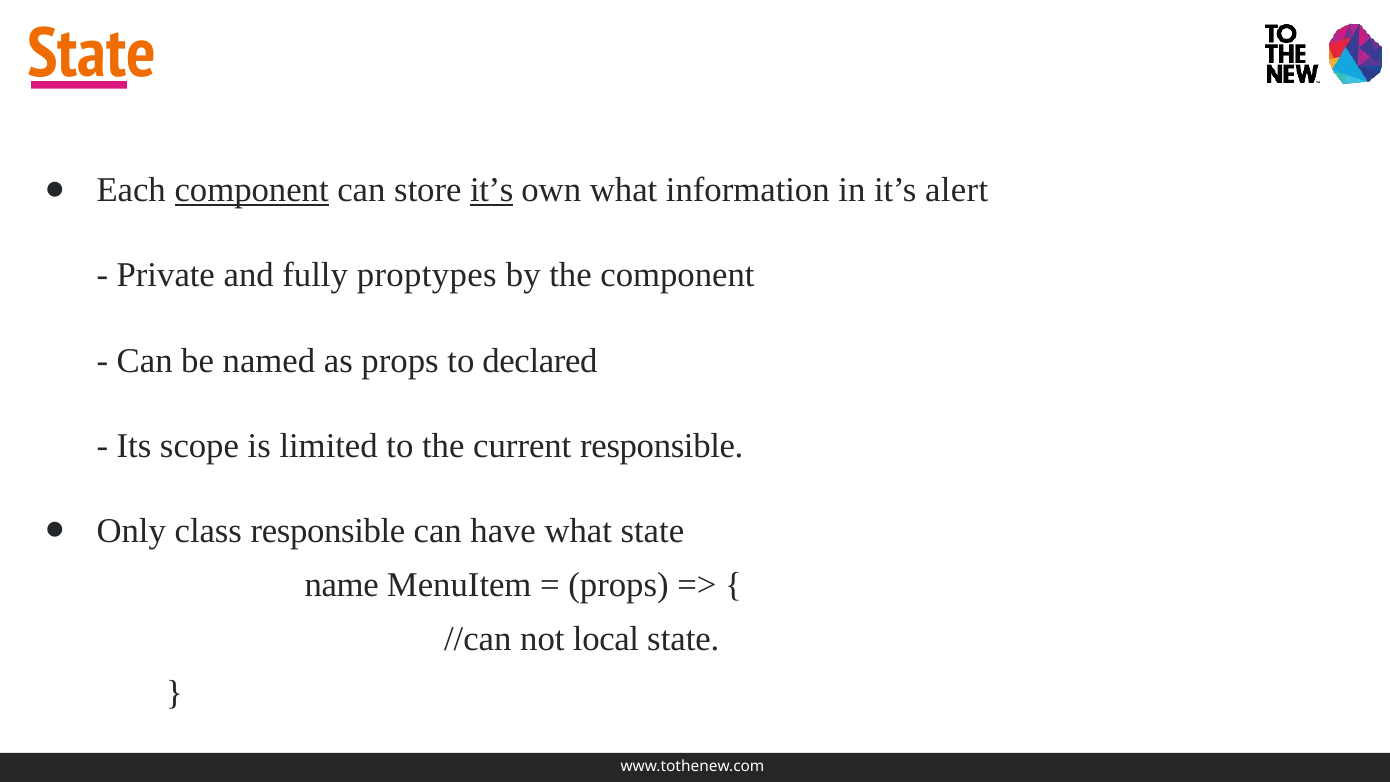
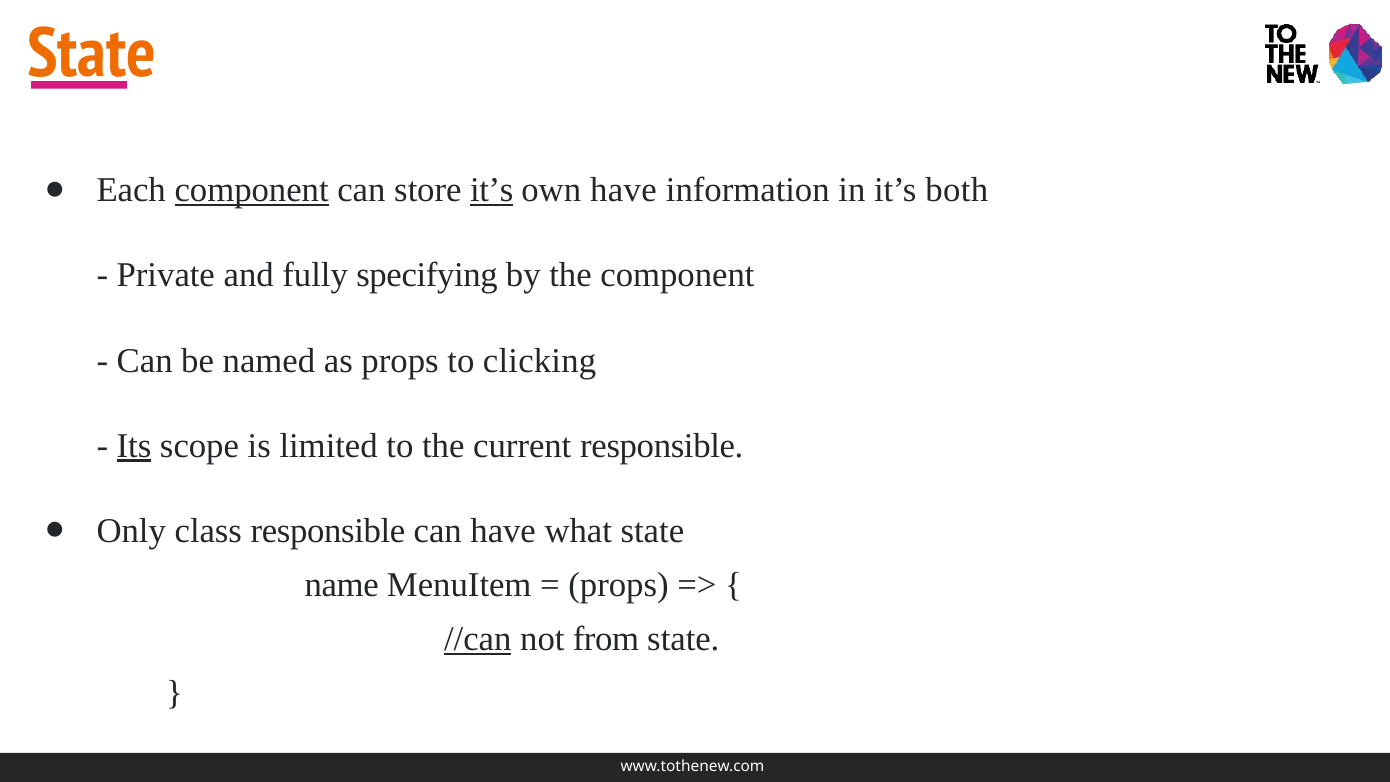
own what: what -> have
alert: alert -> both
proptypes: proptypes -> specifying
declared: declared -> clicking
Its underline: none -> present
//can underline: none -> present
local: local -> from
